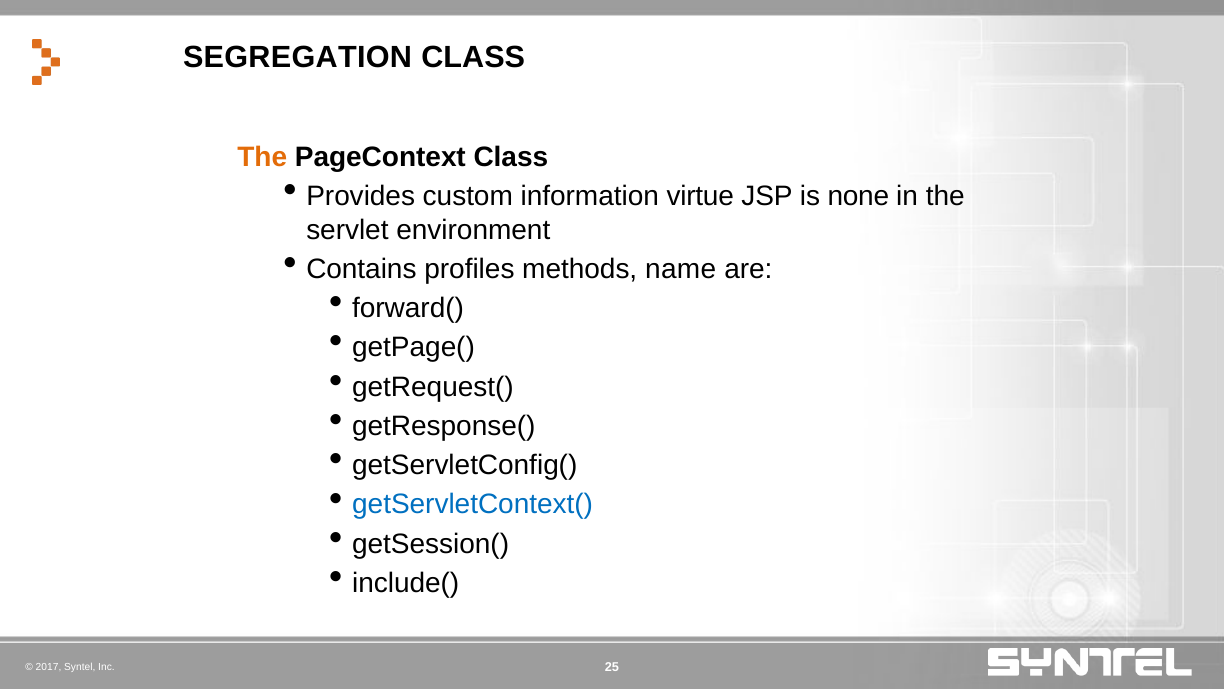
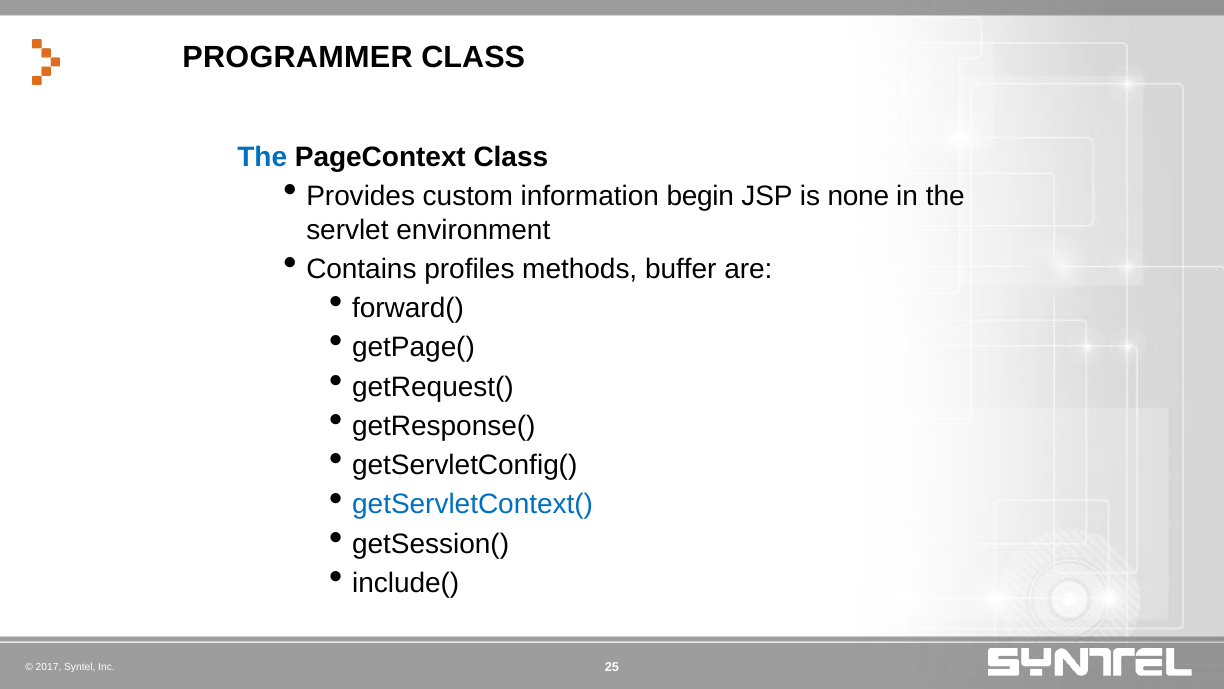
SEGREGATION: SEGREGATION -> PROGRAMMER
The at (262, 157) colour: orange -> blue
virtue: virtue -> begin
name: name -> buffer
